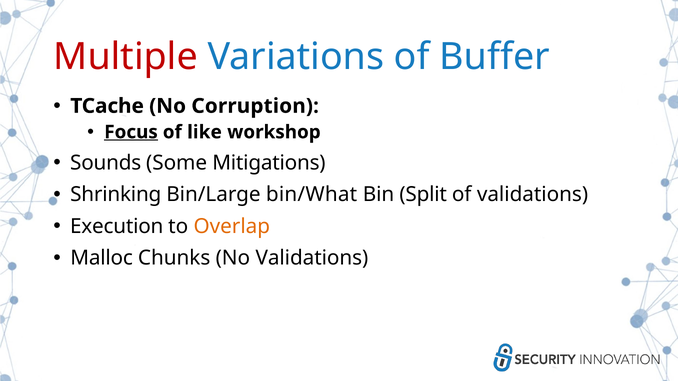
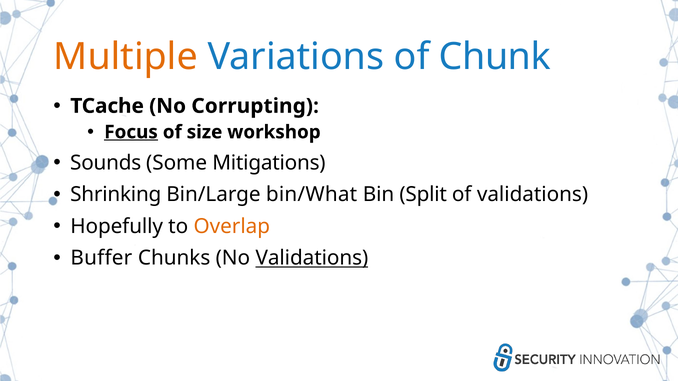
Multiple colour: red -> orange
Buffer: Buffer -> Chunk
Corruption: Corruption -> Corrupting
like: like -> size
Execution: Execution -> Hopefully
Malloc: Malloc -> Buffer
Validations at (312, 258) underline: none -> present
